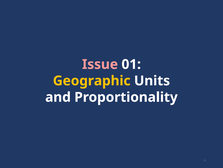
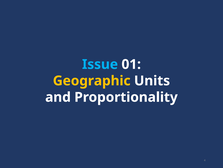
Issue colour: pink -> light blue
